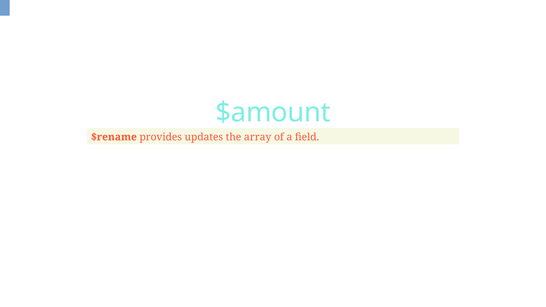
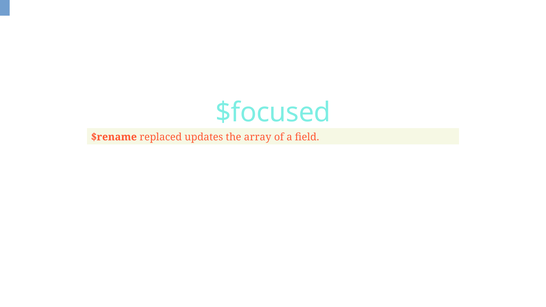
$amount: $amount -> $focused
provides: provides -> replaced
